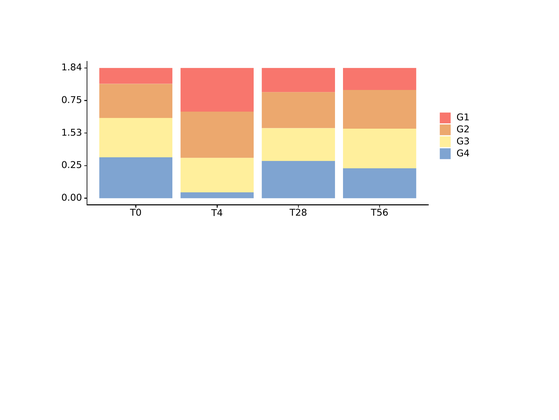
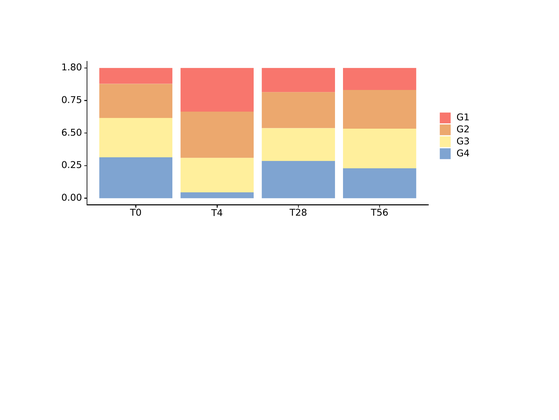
1.84: 1.84 -> 1.80
1.53: 1.53 -> 6.50
